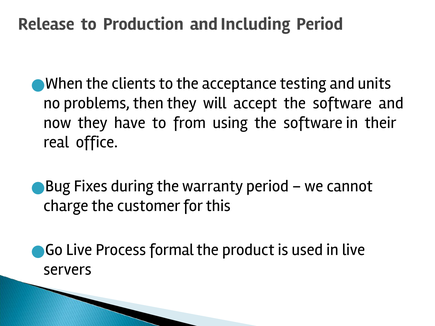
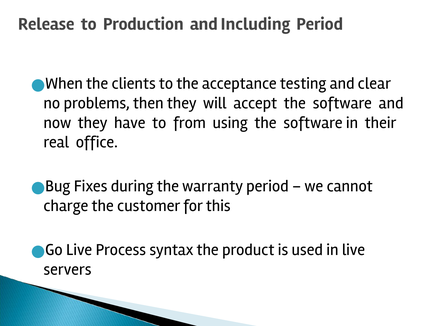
units: units -> clear
formal: formal -> syntax
